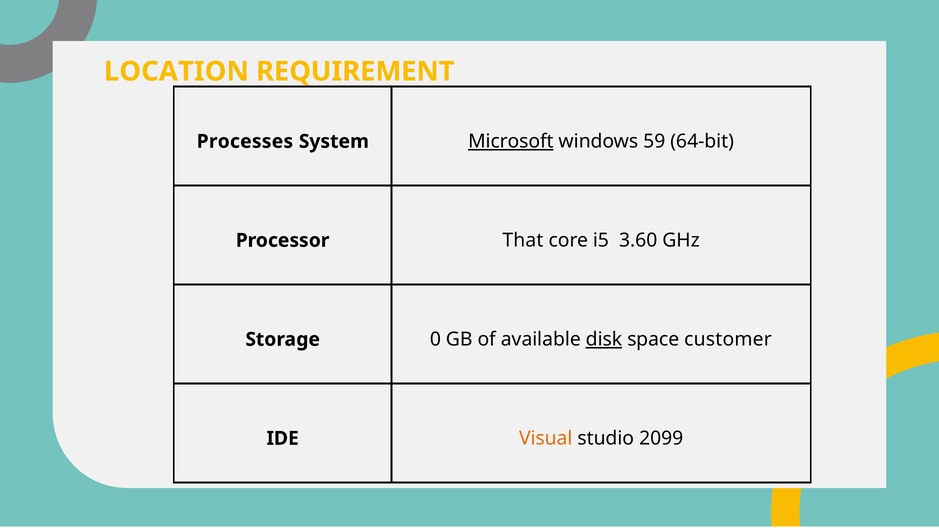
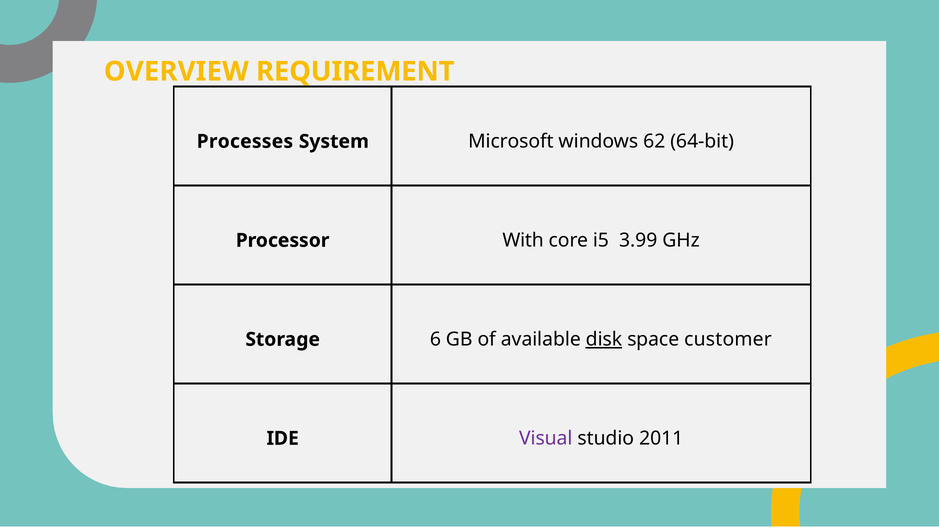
LOCATION: LOCATION -> OVERVIEW
Microsoft underline: present -> none
59: 59 -> 62
That: That -> With
3.60: 3.60 -> 3.99
0: 0 -> 6
Visual colour: orange -> purple
2099: 2099 -> 2011
